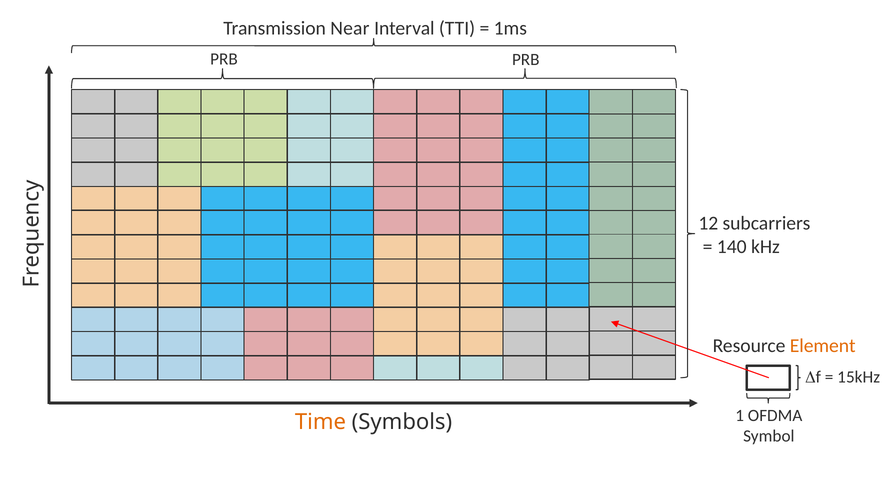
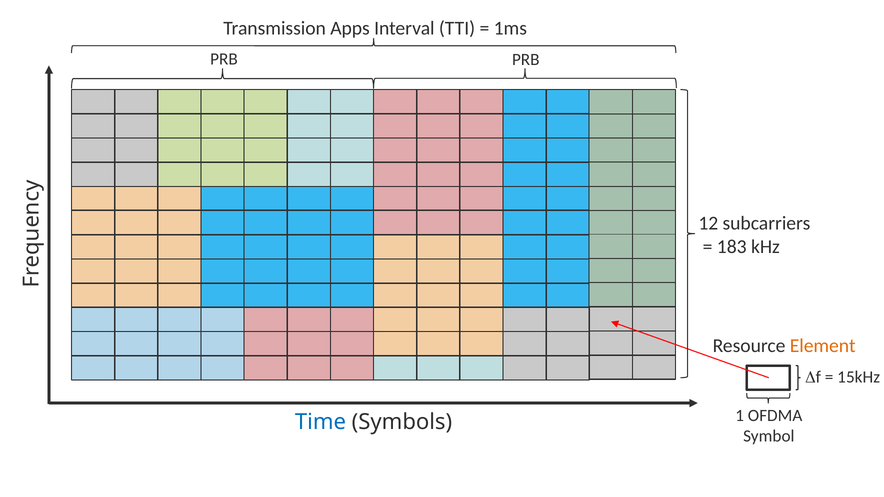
Near: Near -> Apps
140: 140 -> 183
Time colour: orange -> blue
